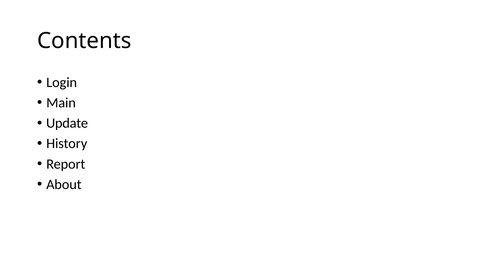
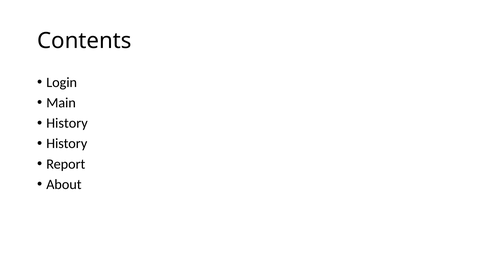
Update at (67, 123): Update -> History
